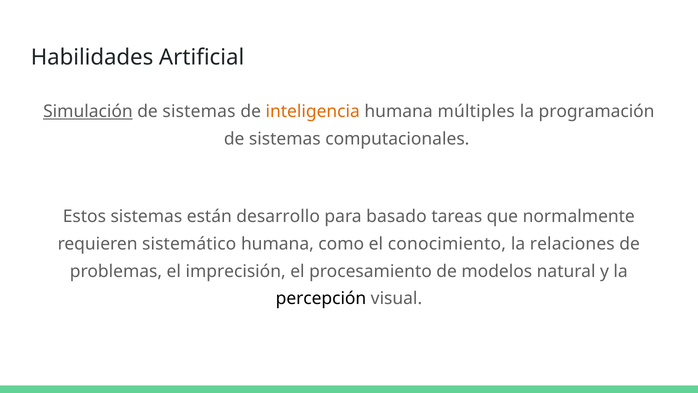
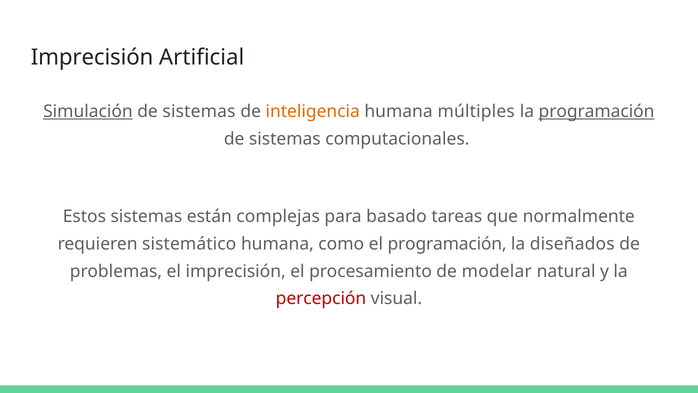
Habilidades at (92, 57): Habilidades -> Imprecisión
programación at (597, 111) underline: none -> present
desarrollo: desarrollo -> complejas
el conocimiento: conocimiento -> programación
relaciones: relaciones -> diseñados
modelos: modelos -> modelar
percepción colour: black -> red
